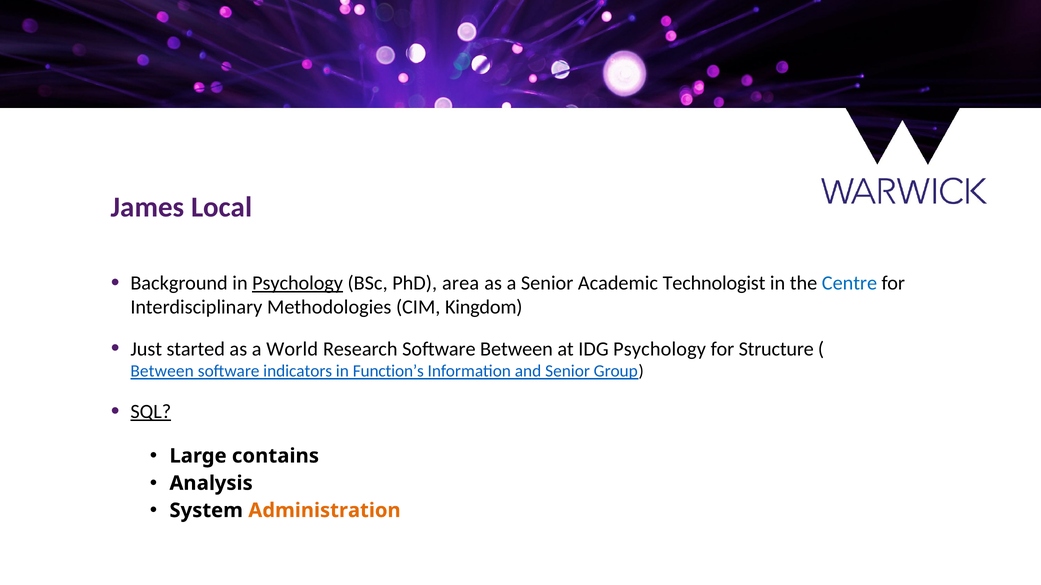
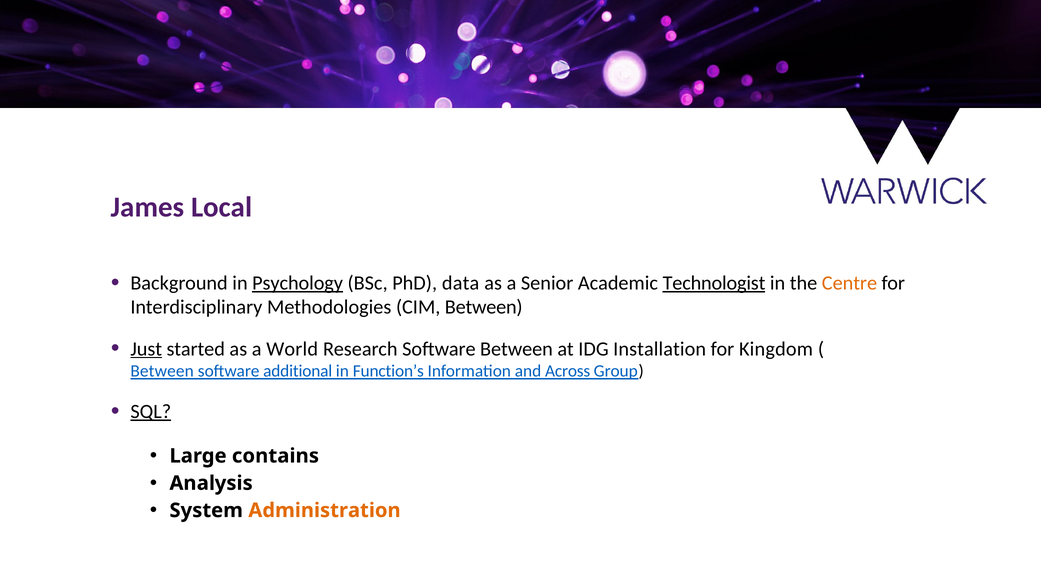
area: area -> data
Technologist underline: none -> present
Centre colour: blue -> orange
CIM Kingdom: Kingdom -> Between
Just underline: none -> present
IDG Psychology: Psychology -> Installation
Structure: Structure -> Kingdom
indicators: indicators -> additional
and Senior: Senior -> Across
